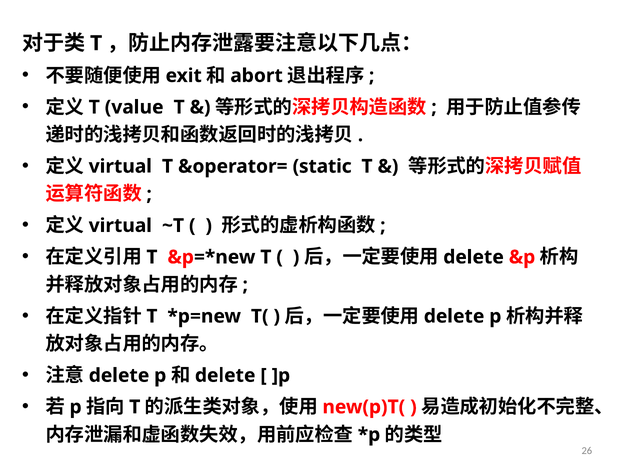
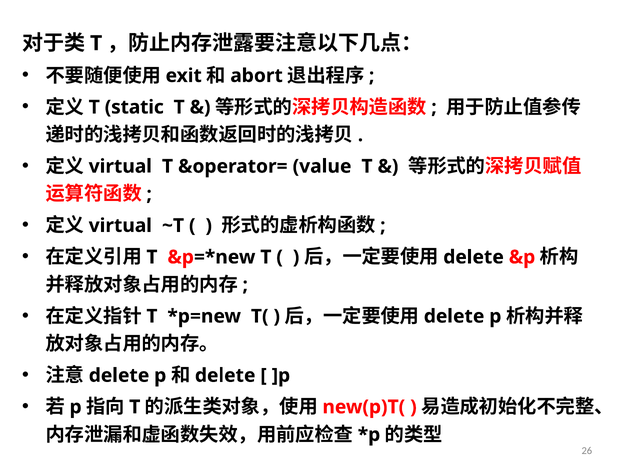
value: value -> static
static: static -> value
